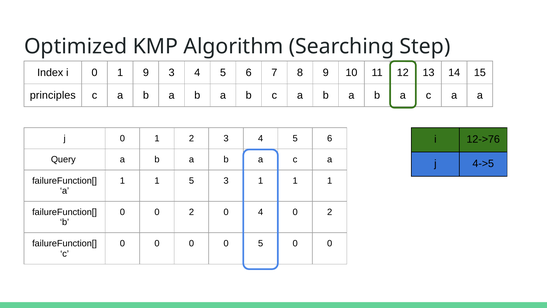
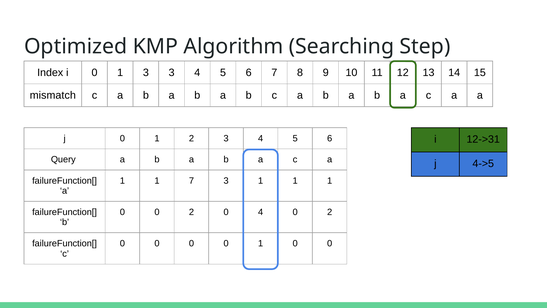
1 9: 9 -> 3
principles: principles -> mismatch
12->76: 12->76 -> 12->31
1 5: 5 -> 7
0 0 5: 5 -> 1
